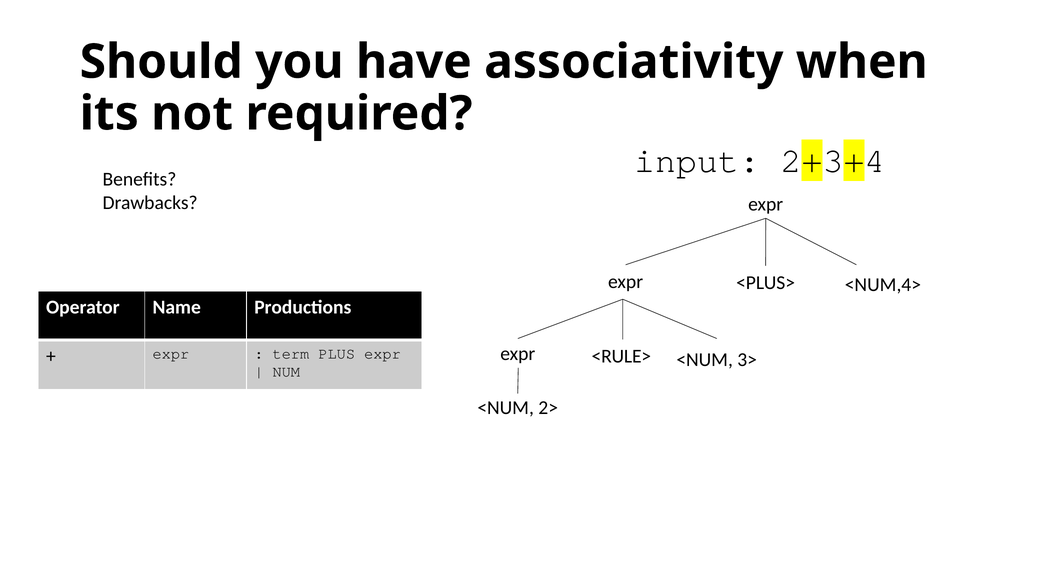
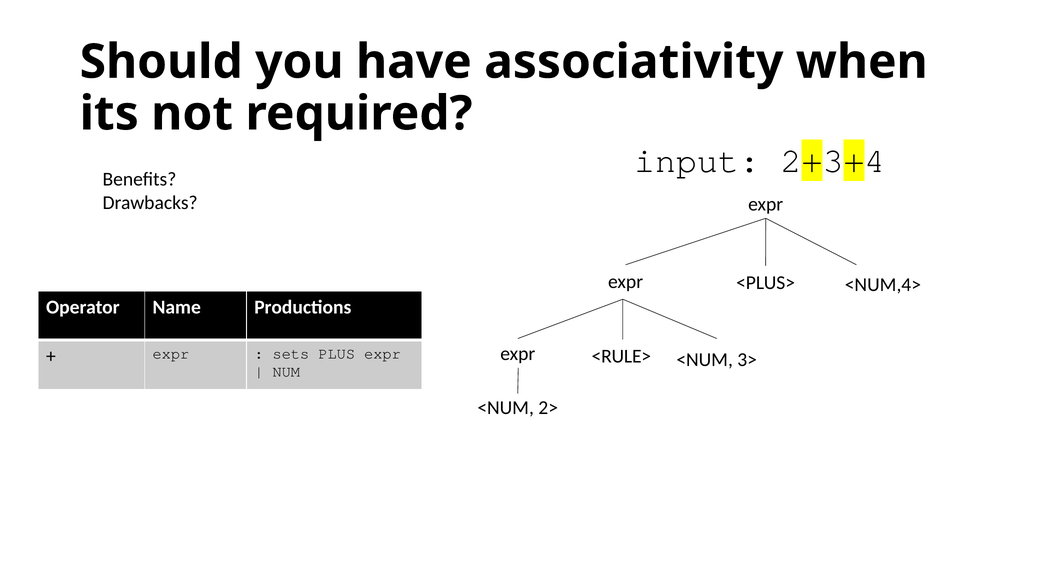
term: term -> sets
